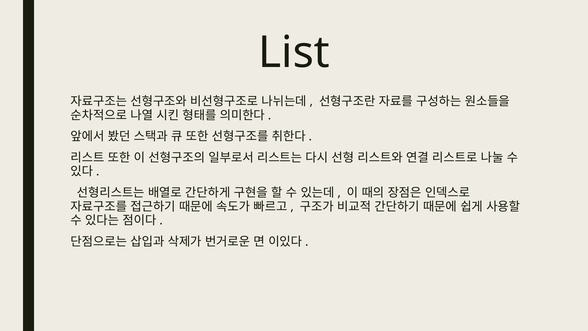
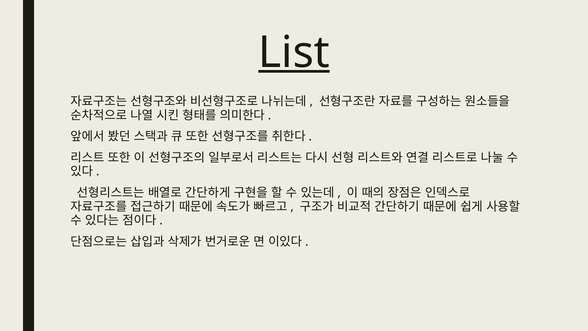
List underline: none -> present
